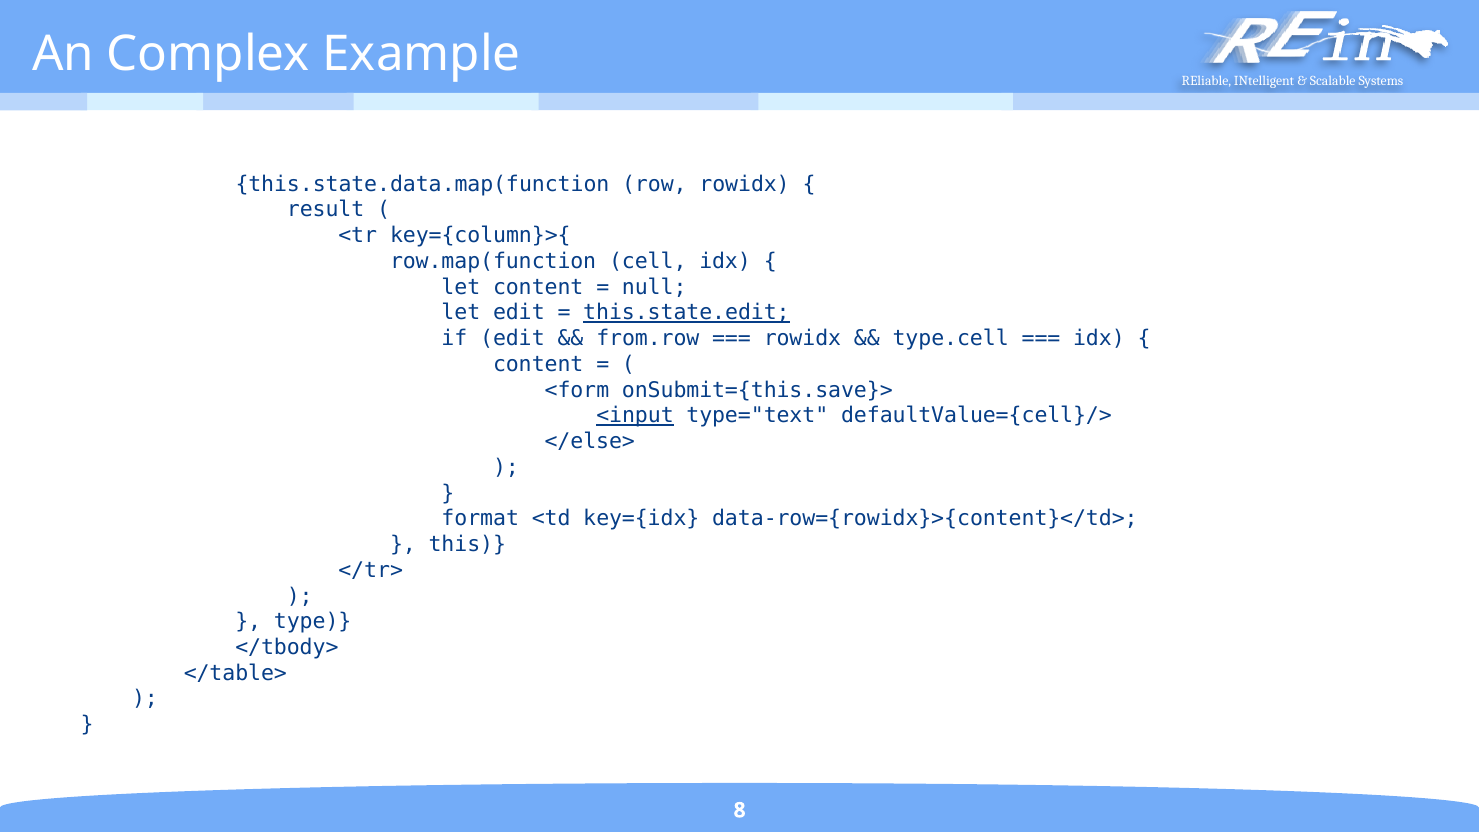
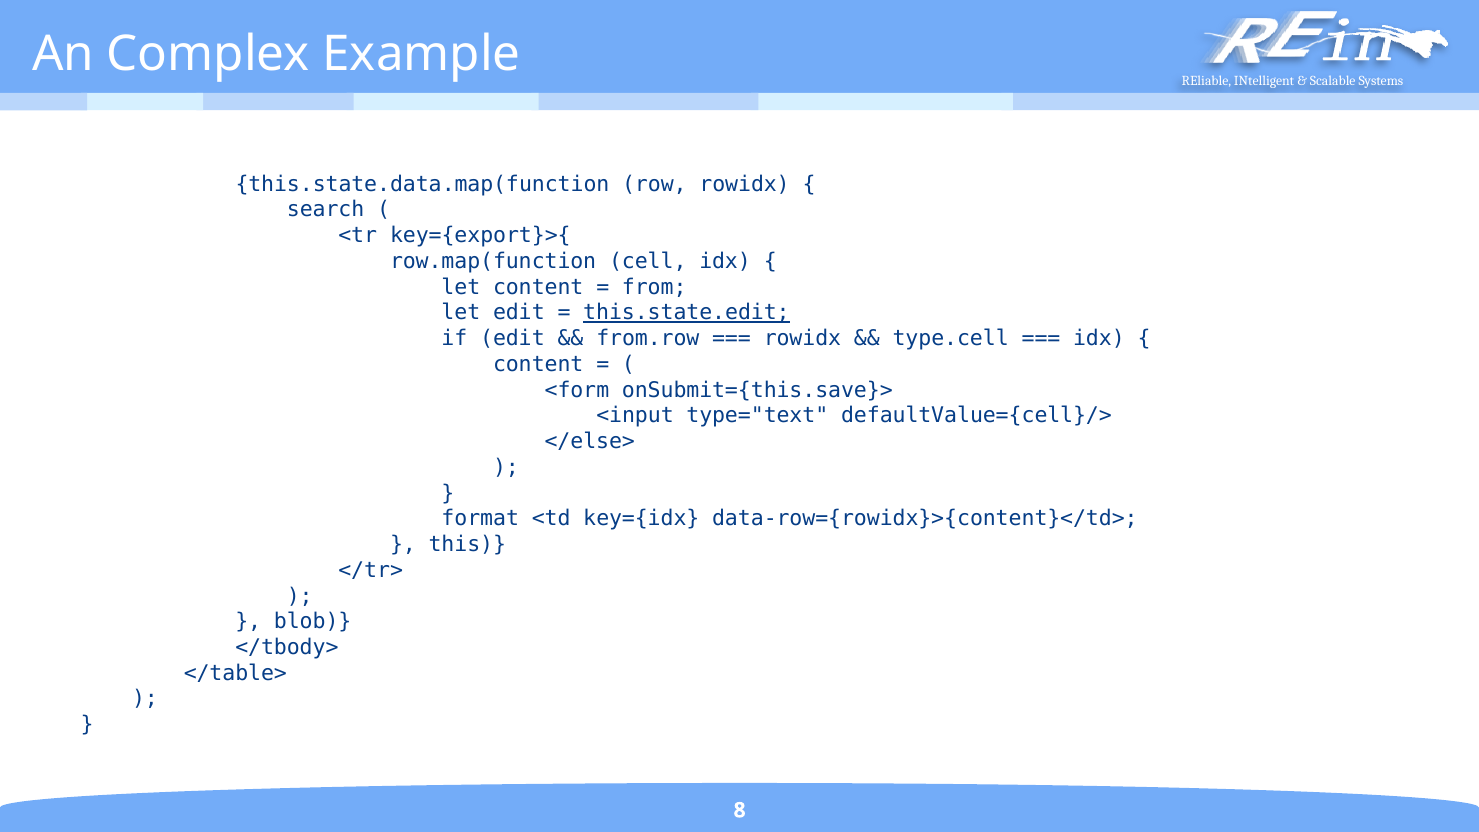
result: result -> search
key={column}>{: key={column}>{ -> key={export}>{
null: null -> from
<input underline: present -> none
type: type -> blob
